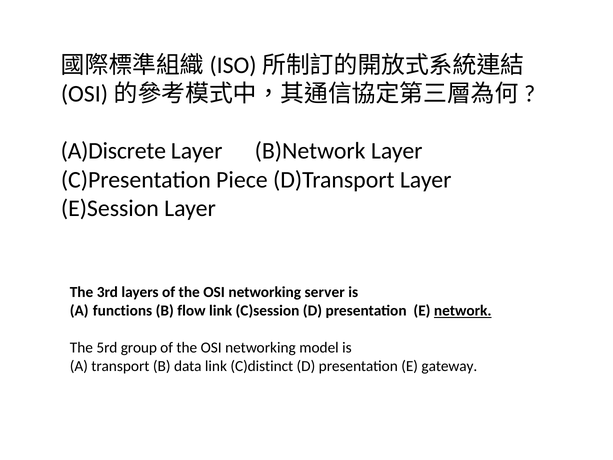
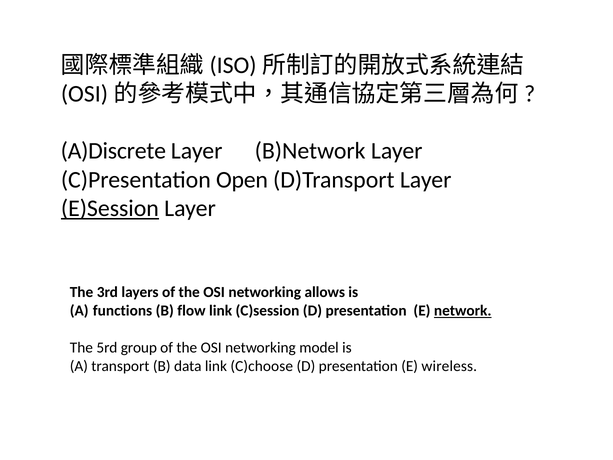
Piece: Piece -> Open
E)Session underline: none -> present
server: server -> allows
C)distinct: C)distinct -> C)choose
gateway: gateway -> wireless
